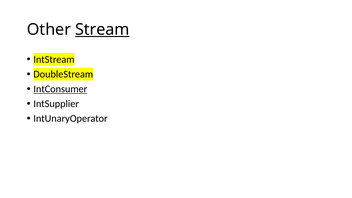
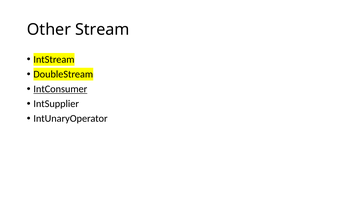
Stream underline: present -> none
